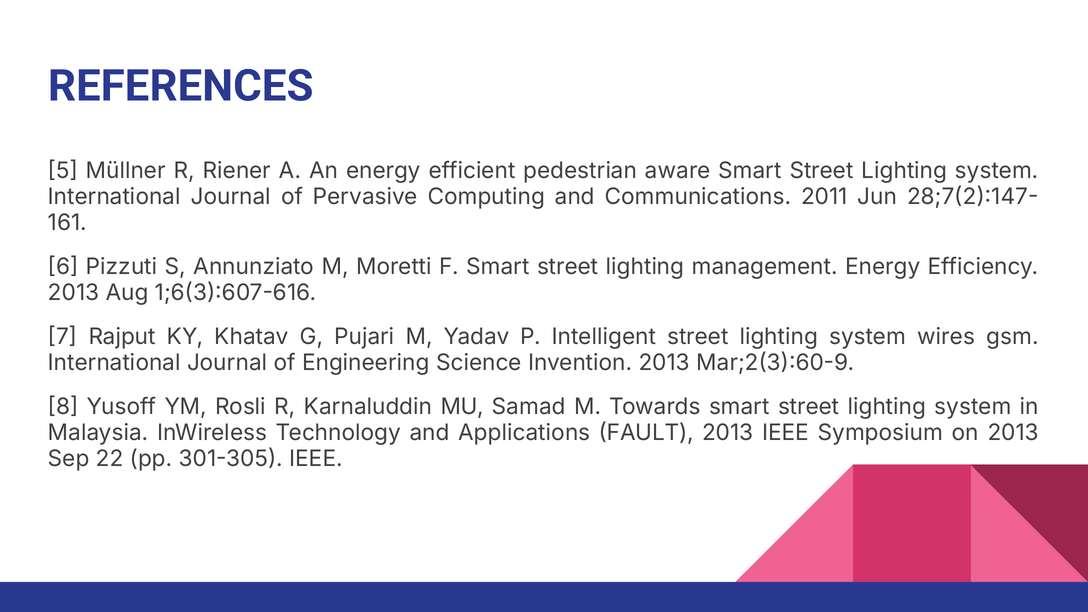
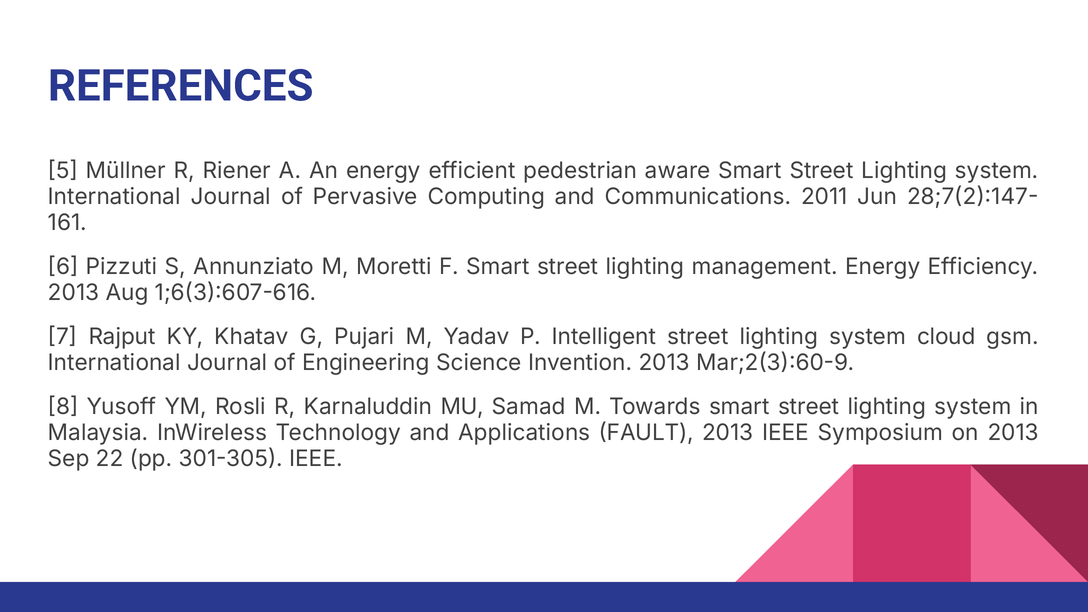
wires: wires -> cloud
